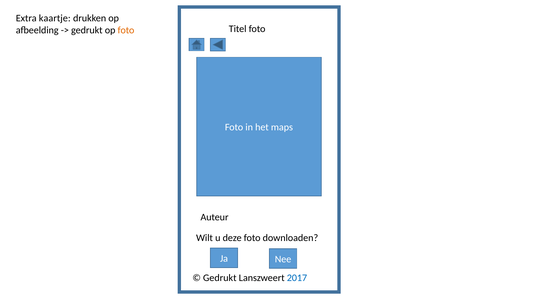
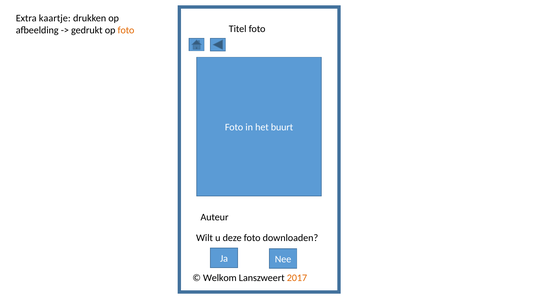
maps: maps -> buurt
Gedrukt at (220, 278): Gedrukt -> Welkom
2017 colour: blue -> orange
